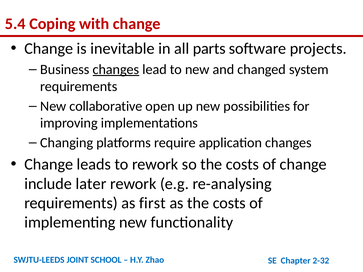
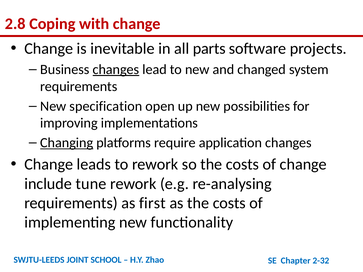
5.4: 5.4 -> 2.8
collaborative: collaborative -> specification
Changing underline: none -> present
later: later -> tune
